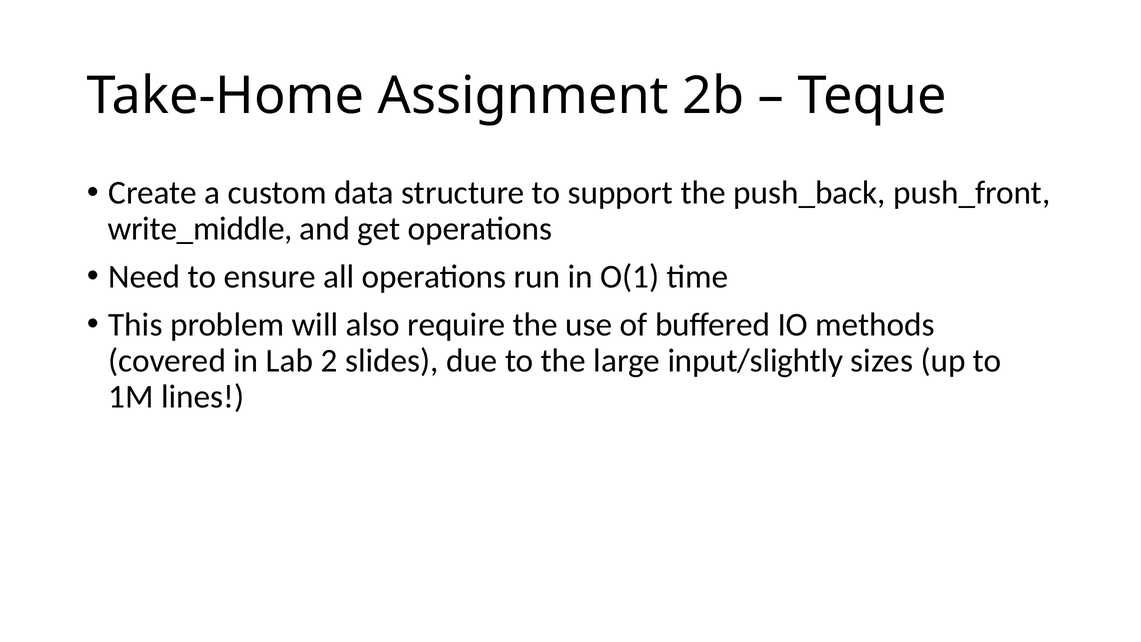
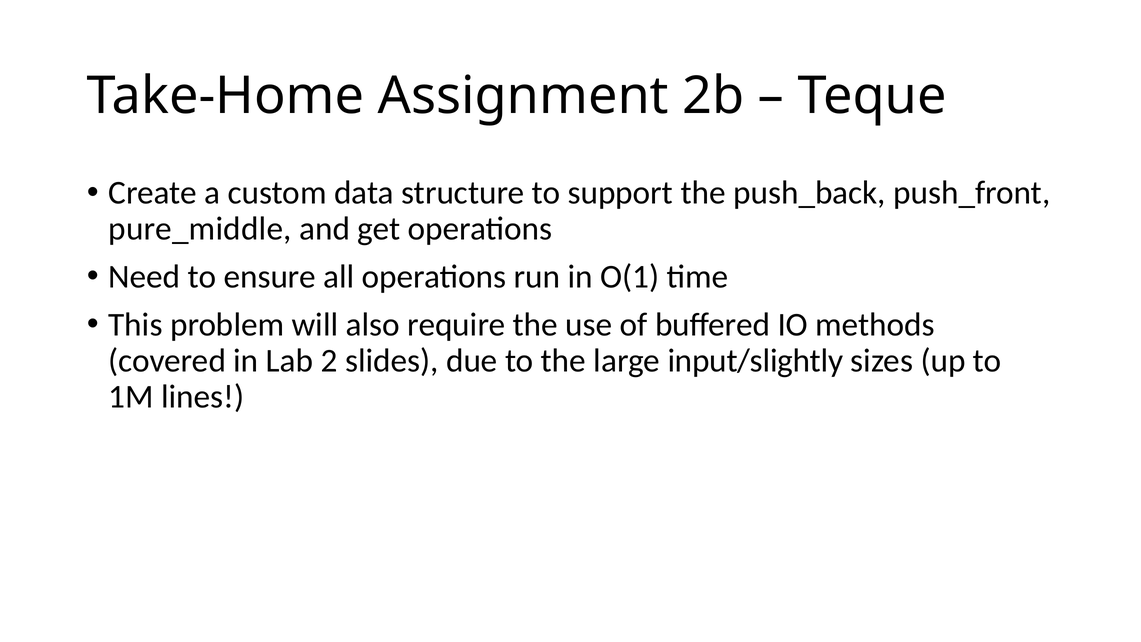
write_middle: write_middle -> pure_middle
